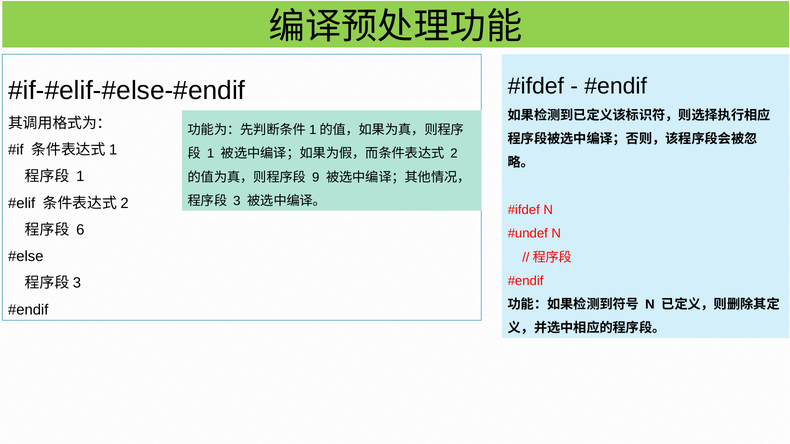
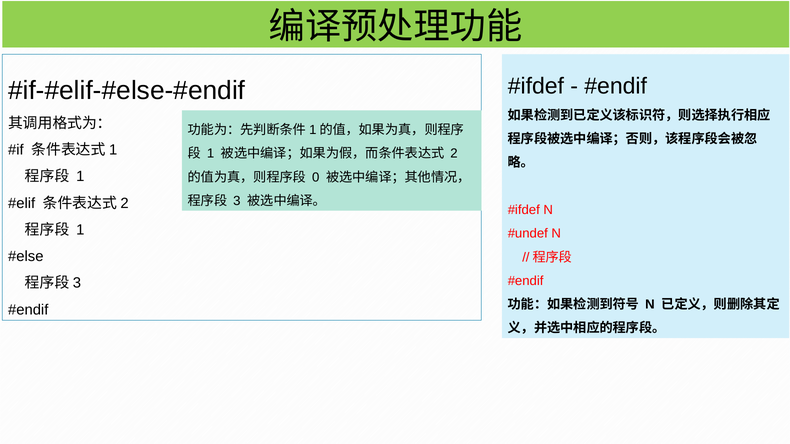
9: 9 -> 0
6 at (80, 230): 6 -> 1
